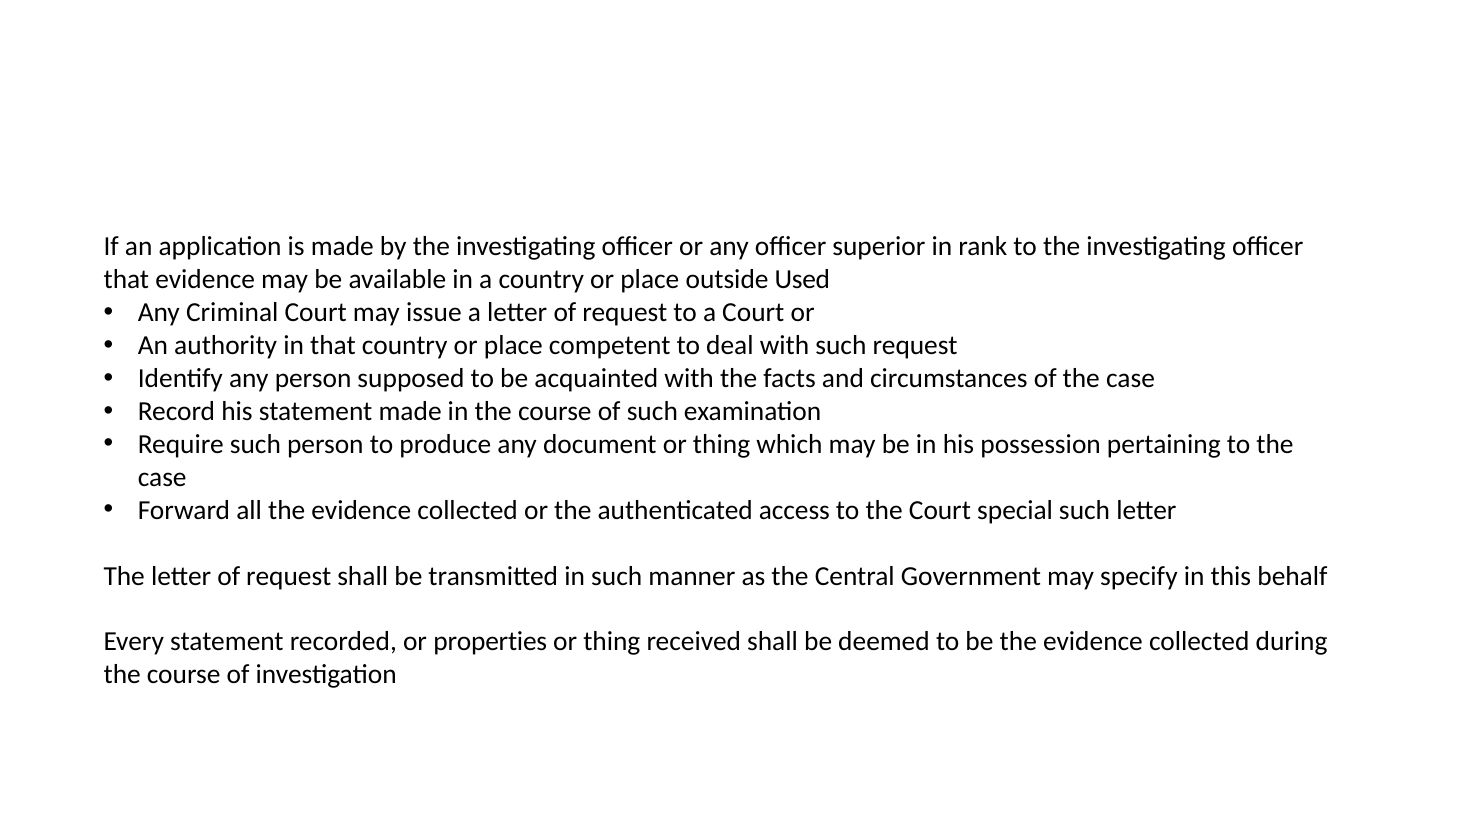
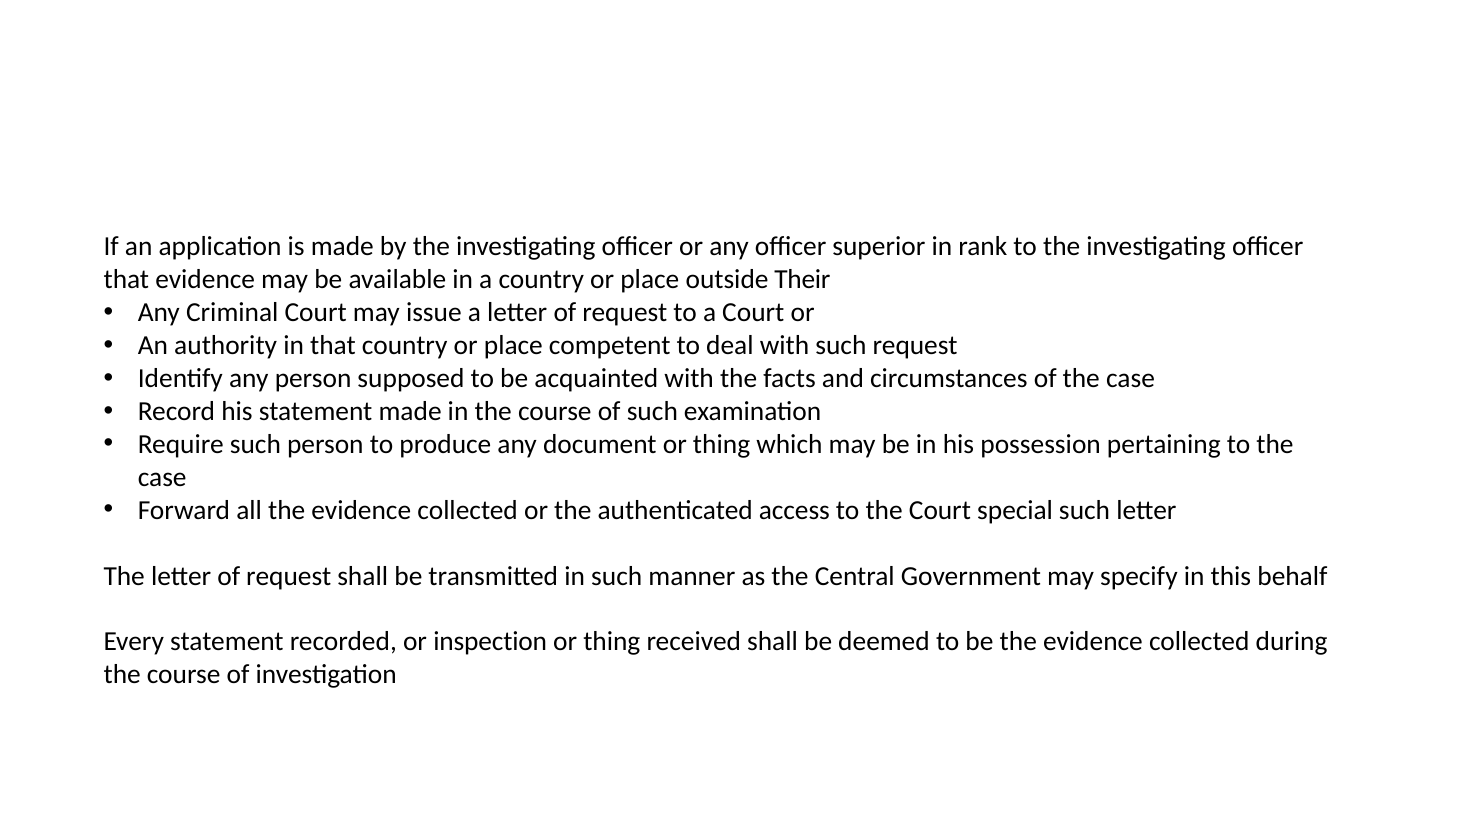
Used: Used -> Their
properties: properties -> inspection
